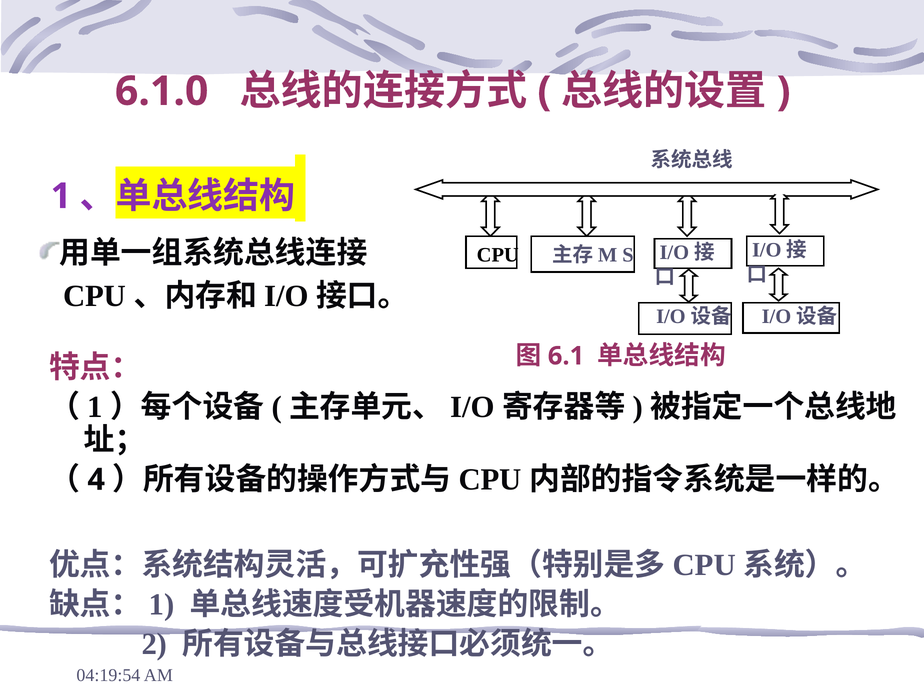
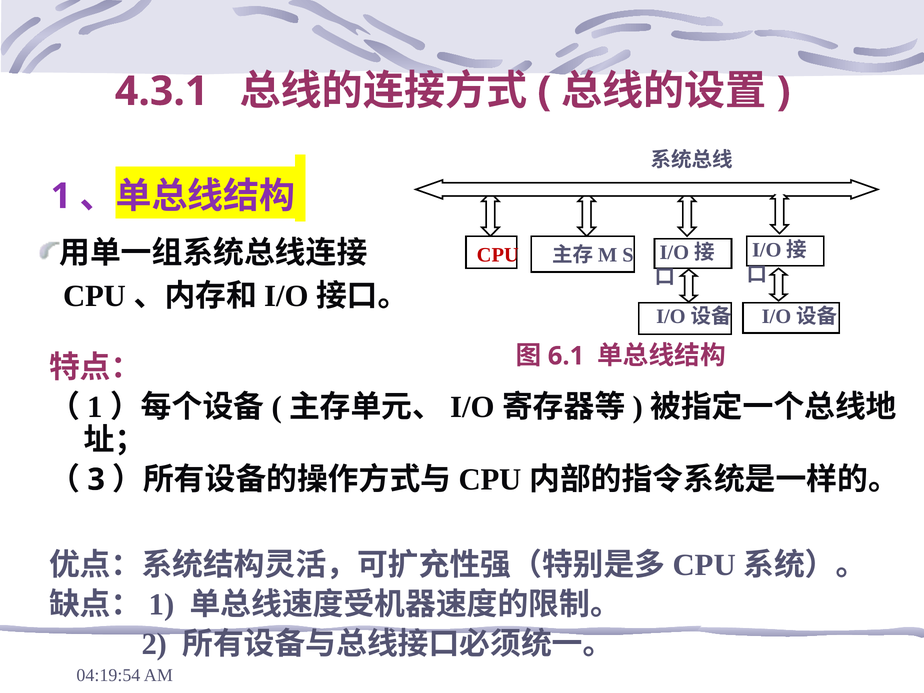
6.1.0: 6.1.0 -> 4.3.1
CPU colour: black -> red
4: 4 -> 3
